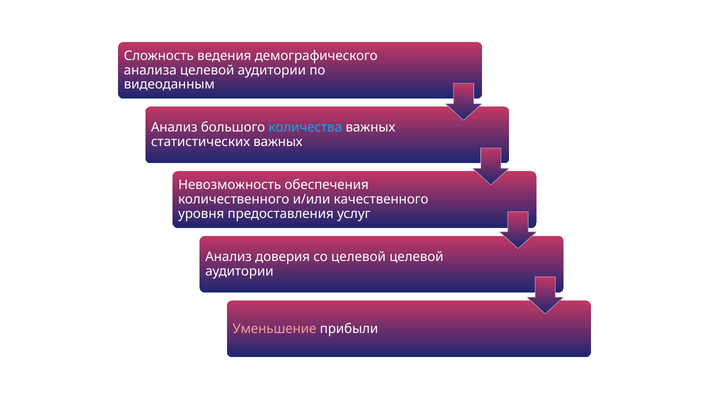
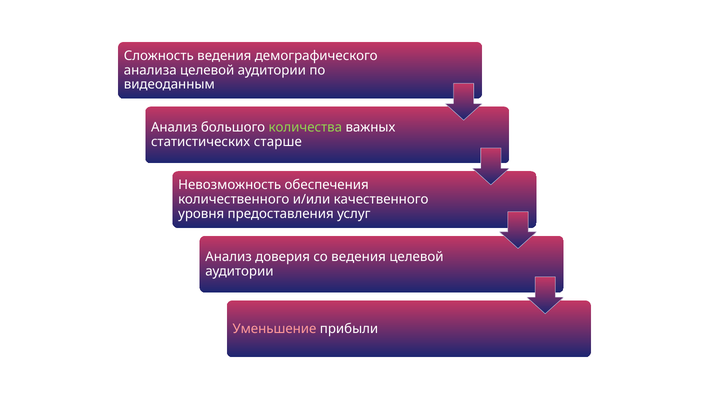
количества colour: light blue -> light green
статистических важных: важных -> старше
со целевой: целевой -> ведения
